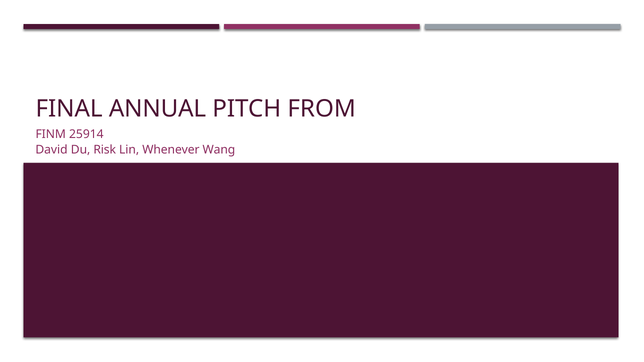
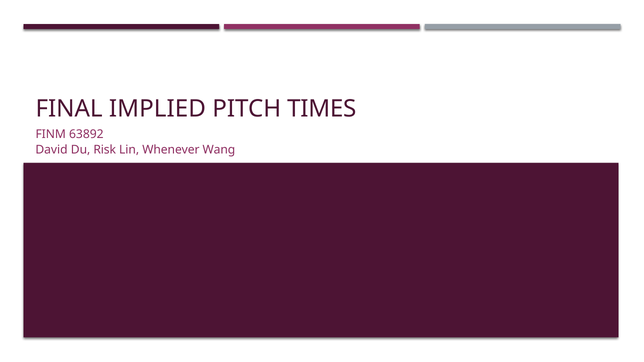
ANNUAL: ANNUAL -> IMPLIED
FROM: FROM -> TIMES
25914: 25914 -> 63892
